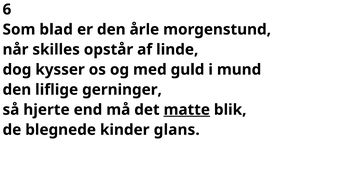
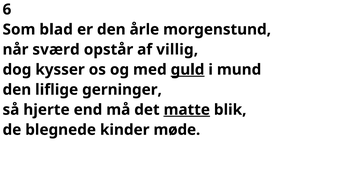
skilles: skilles -> sværd
linde: linde -> villig
guld underline: none -> present
glans: glans -> møde
